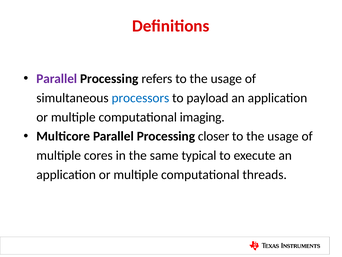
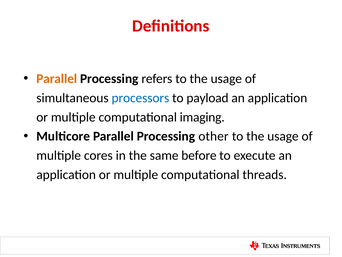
Parallel at (57, 79) colour: purple -> orange
closer: closer -> other
typical: typical -> before
